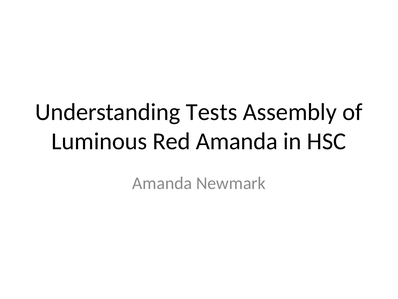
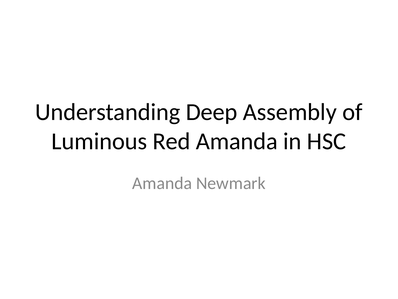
Tests: Tests -> Deep
